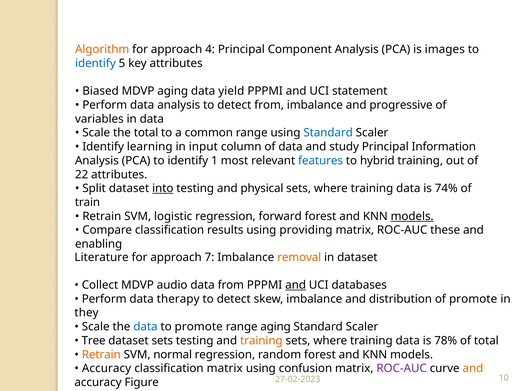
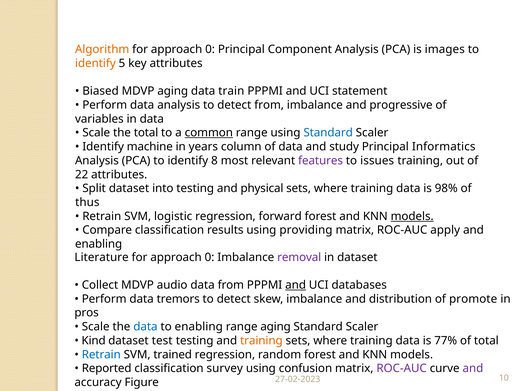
4 at (210, 49): 4 -> 0
identify at (95, 63) colour: blue -> orange
yield: yield -> train
common underline: none -> present
learning: learning -> machine
input: input -> years
Information: Information -> Informatics
1: 1 -> 8
features colour: blue -> purple
hybrid: hybrid -> issues
into underline: present -> none
74%: 74% -> 98%
train: train -> thus
these: these -> apply
7 at (209, 257): 7 -> 0
removal colour: orange -> purple
therapy: therapy -> tremors
they: they -> pros
to promote: promote -> enabling
Tree: Tree -> Kind
dataset sets: sets -> test
78%: 78% -> 77%
Retrain at (101, 354) colour: orange -> blue
normal: normal -> trained
Accuracy at (107, 368): Accuracy -> Reported
classification matrix: matrix -> survey
and at (473, 368) colour: orange -> purple
